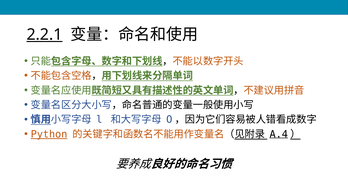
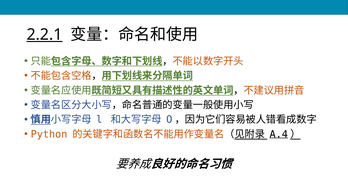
Python underline: present -> none
